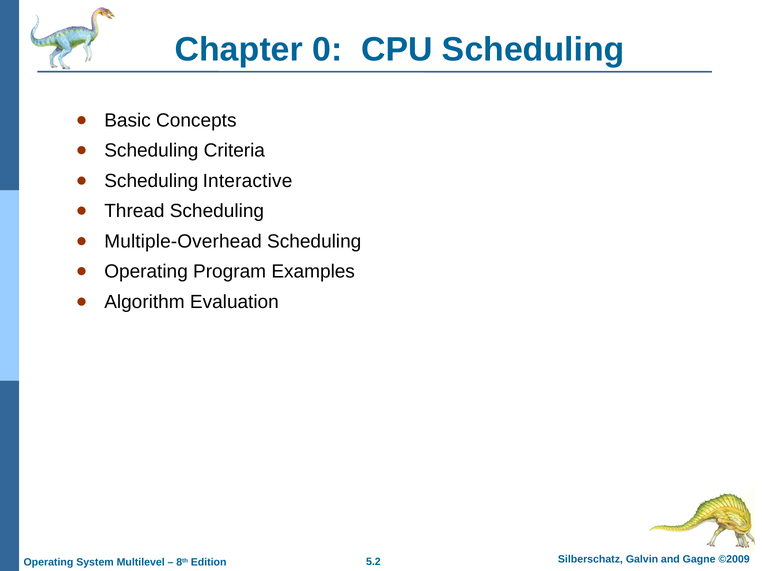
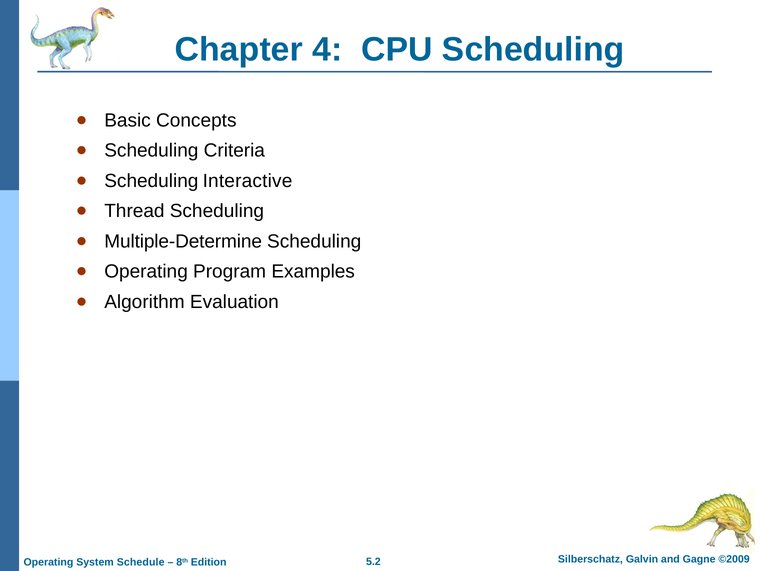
0: 0 -> 4
Multiple-Overhead: Multiple-Overhead -> Multiple-Determine
Multilevel: Multilevel -> Schedule
